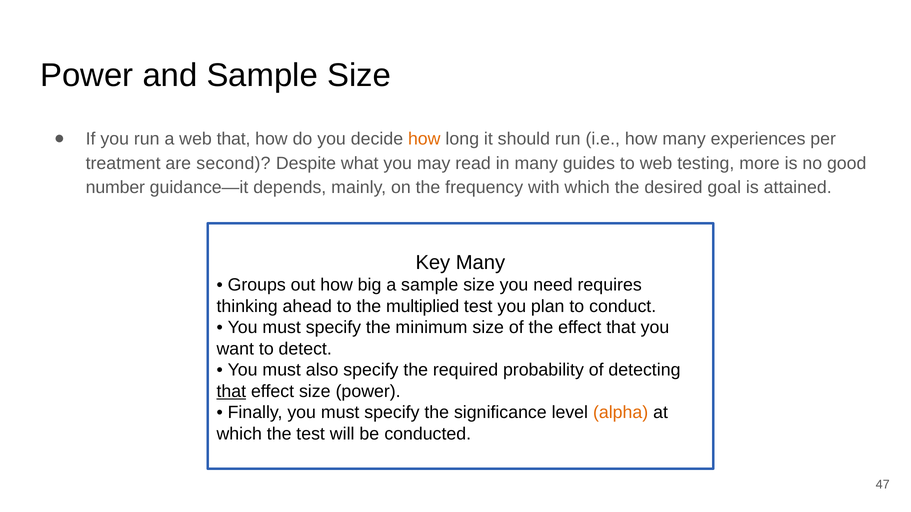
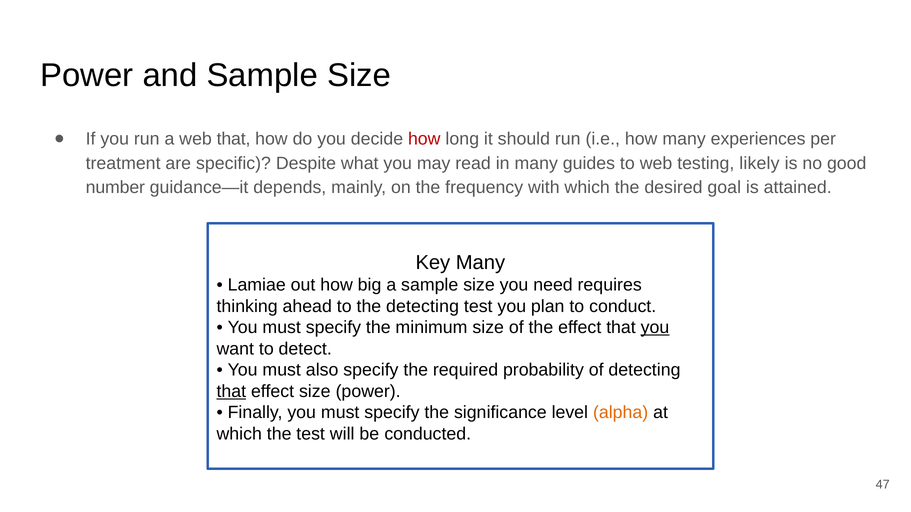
how at (424, 139) colour: orange -> red
second: second -> specific
more: more -> likely
Groups: Groups -> Lamiae
the multiplied: multiplied -> detecting
you at (655, 328) underline: none -> present
